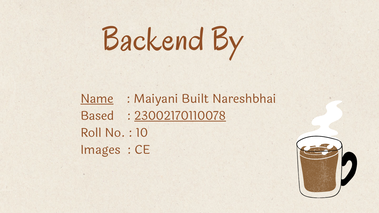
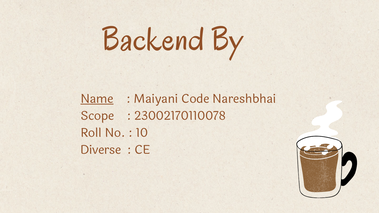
Built: Built -> Code
Based: Based -> Scope
23002170110078 underline: present -> none
Images: Images -> Diverse
